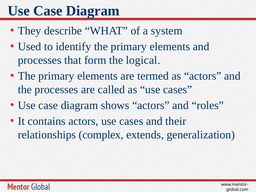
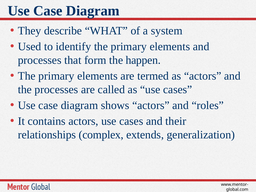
logical: logical -> happen
